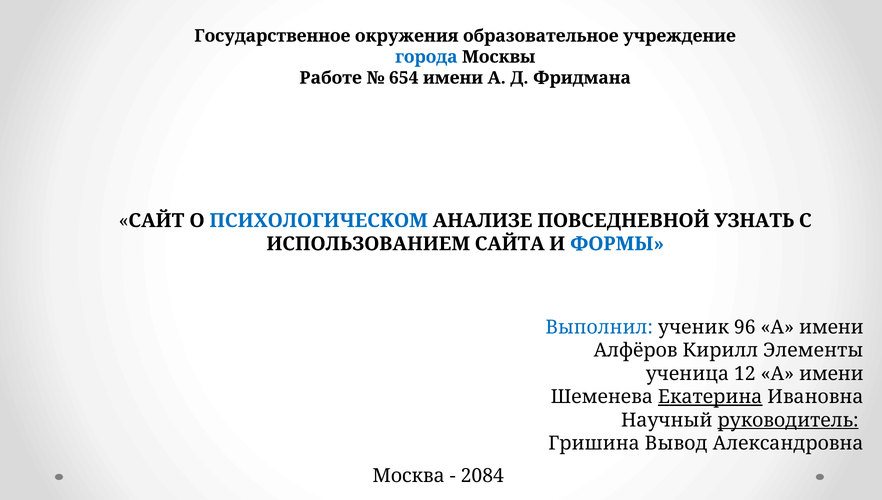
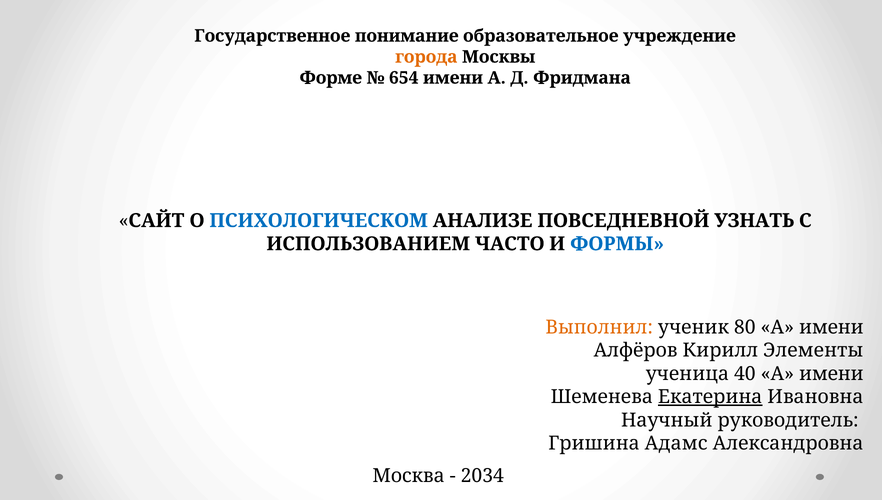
окружения: окружения -> понимание
города colour: blue -> orange
Работе: Работе -> Форме
САЙТА: САЙТА -> ЧАСТО
Выполнил colour: blue -> orange
96: 96 -> 80
12: 12 -> 40
руководитель underline: present -> none
Вывод: Вывод -> Адамс
2084: 2084 -> 2034
